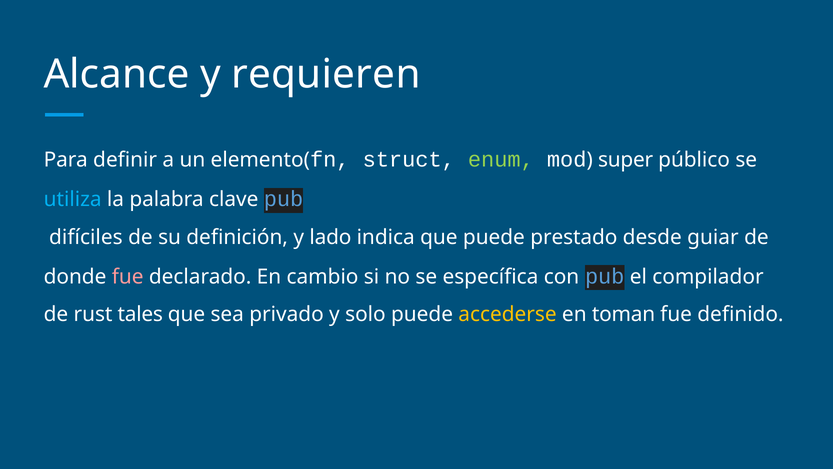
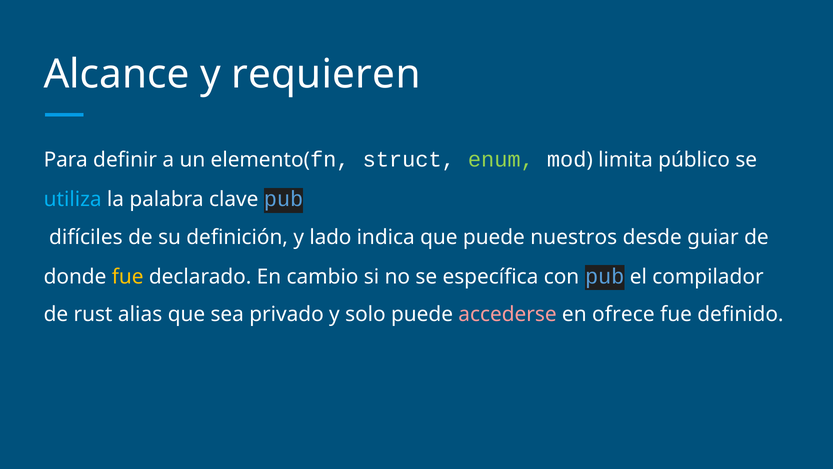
super: super -> limita
prestado: prestado -> nuestros
fue at (128, 276) colour: pink -> yellow
tales: tales -> alias
accederse colour: yellow -> pink
toman: toman -> ofrece
